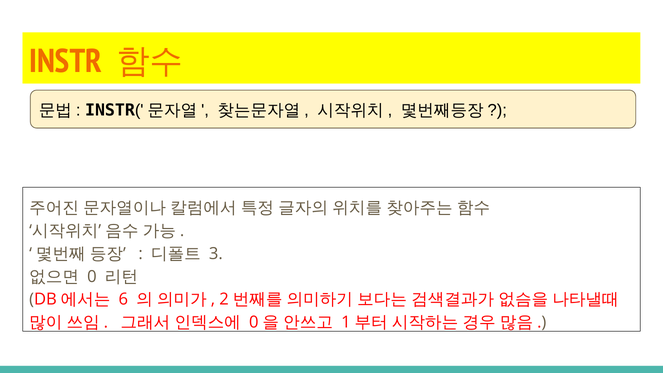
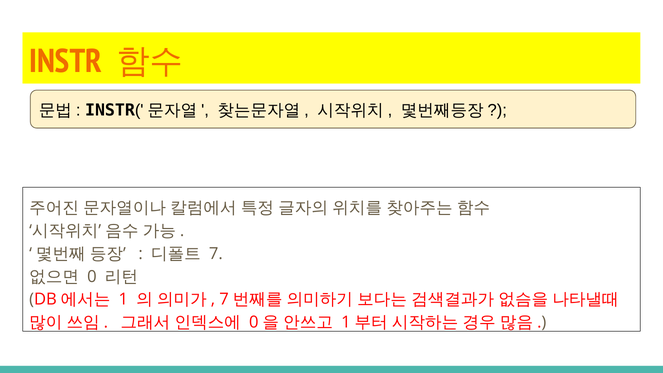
3 at (216, 254): 3 -> 7
6 at (123, 299): 6 -> 1
2 at (224, 299): 2 -> 7
